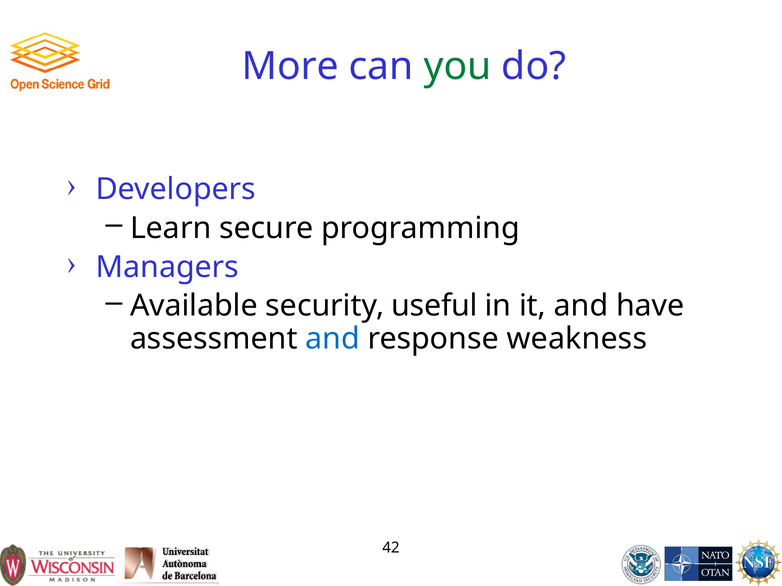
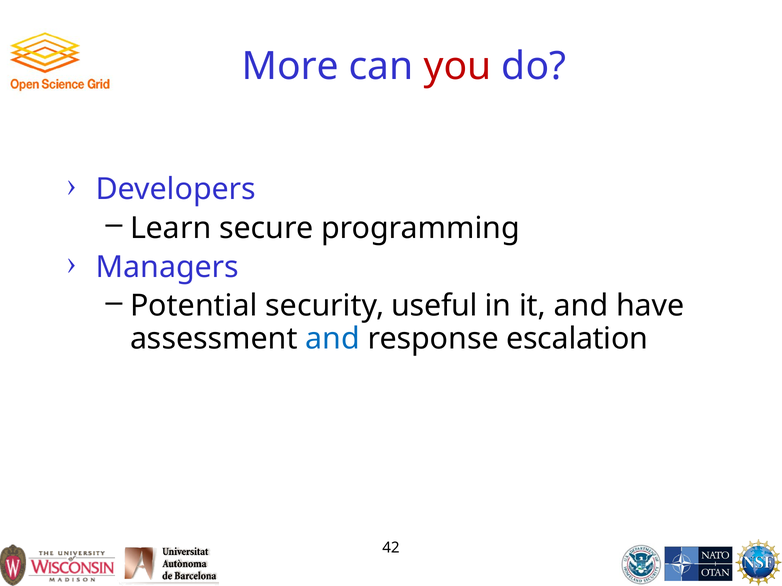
you colour: green -> red
Available: Available -> Potential
weakness: weakness -> escalation
